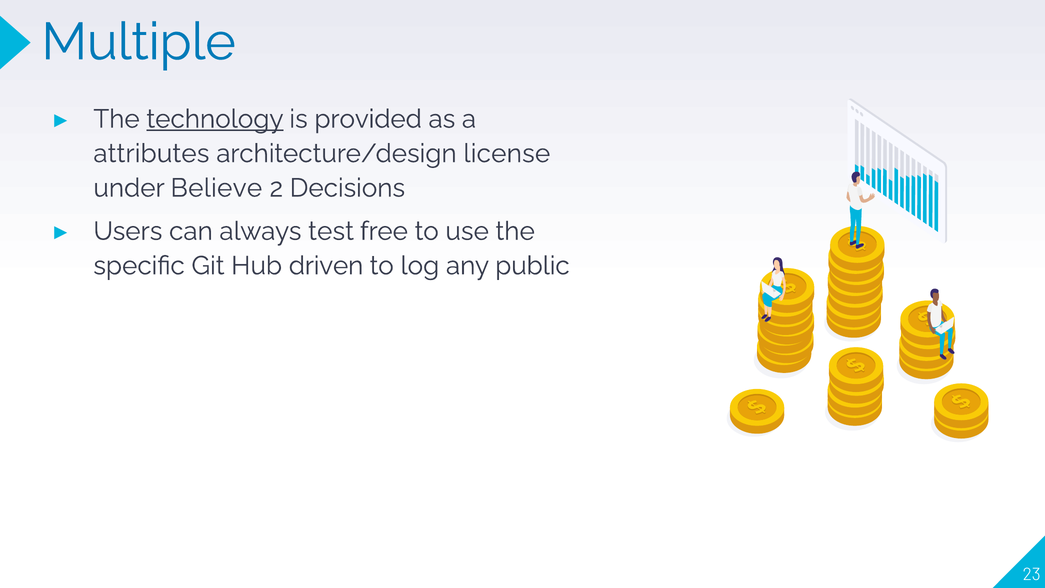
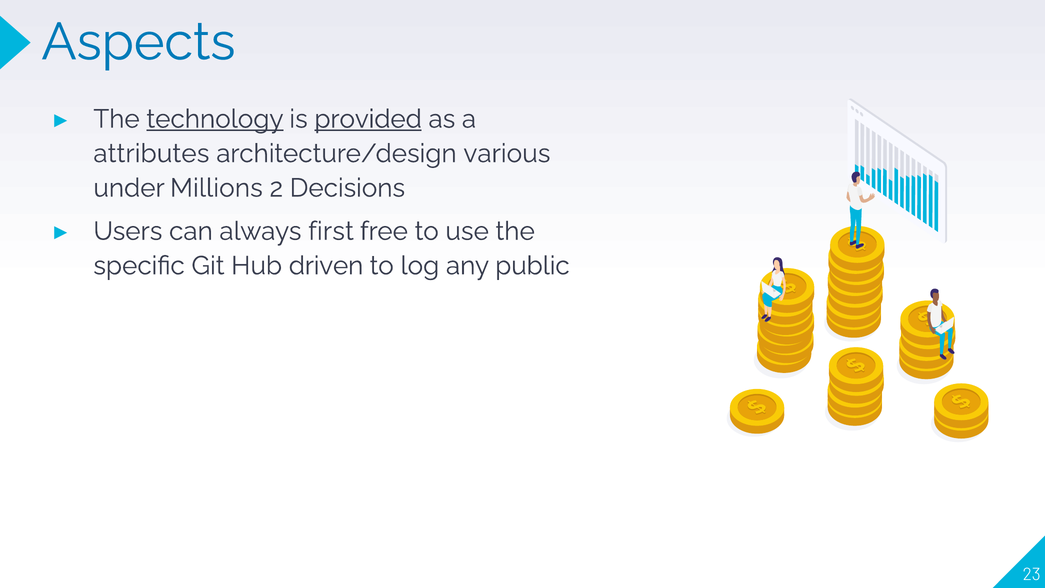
Multiple: Multiple -> Aspects
provided underline: none -> present
license: license -> various
Believe: Believe -> Millions
test: test -> first
